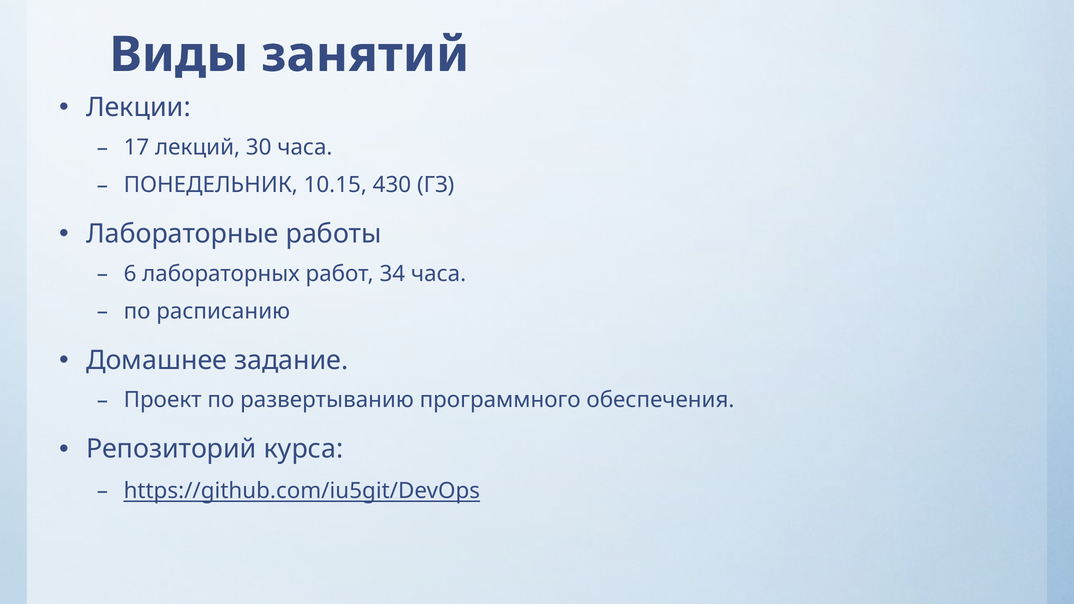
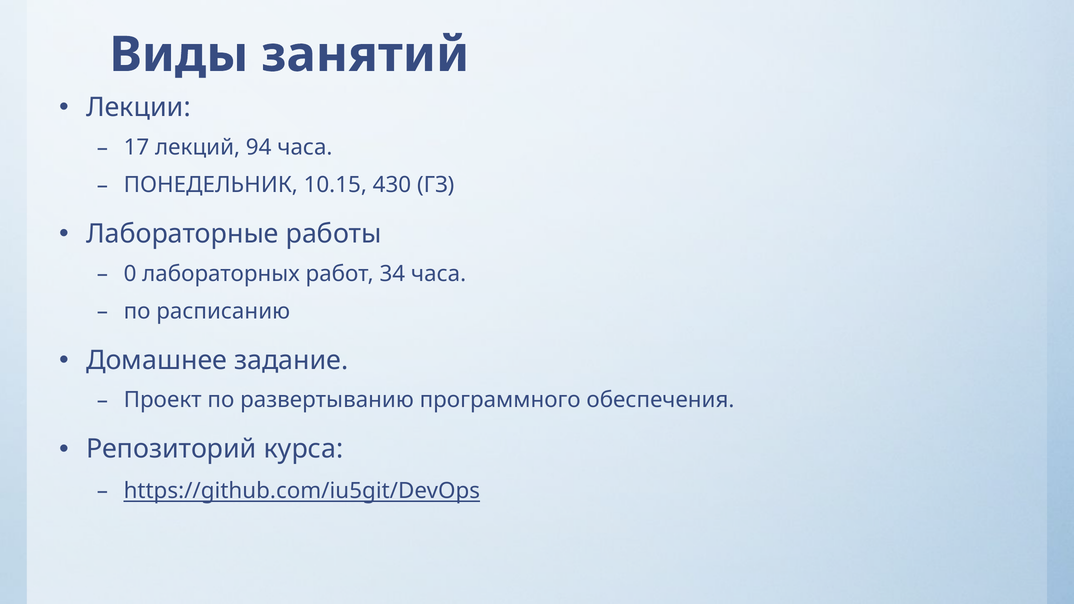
30: 30 -> 94
6: 6 -> 0
